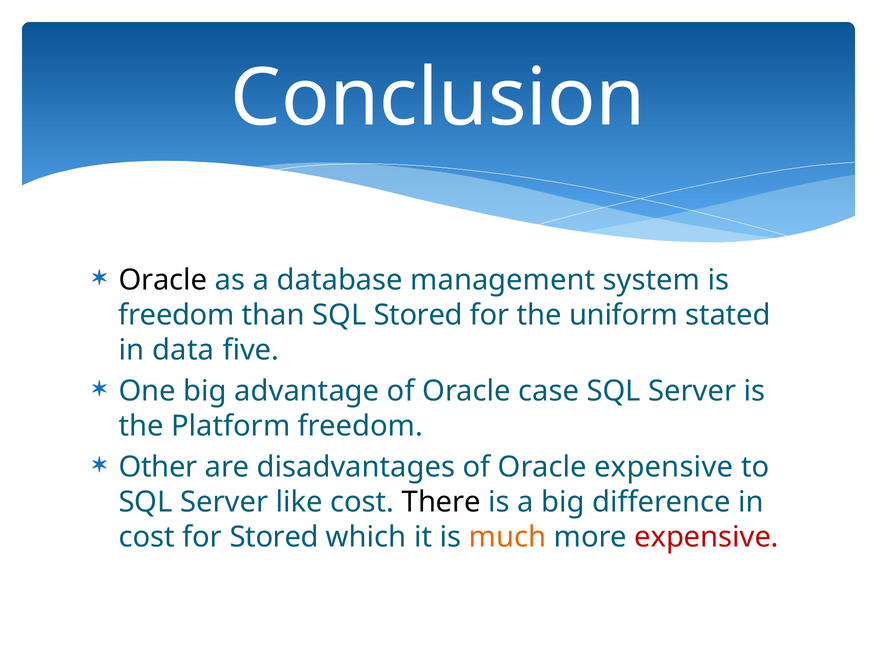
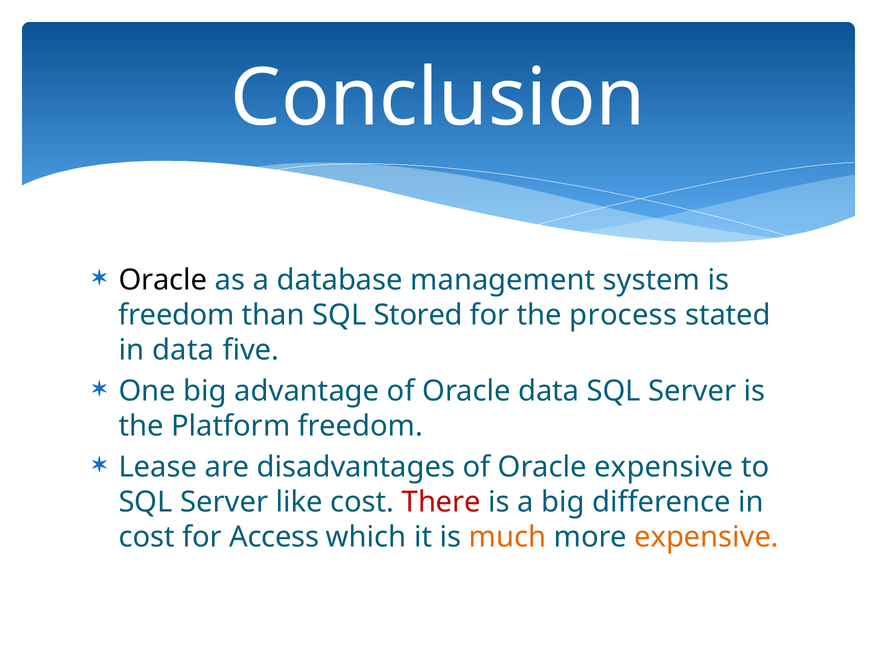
uniform: uniform -> process
Oracle case: case -> data
Other: Other -> Lease
There colour: black -> red
for Stored: Stored -> Access
expensive at (707, 537) colour: red -> orange
